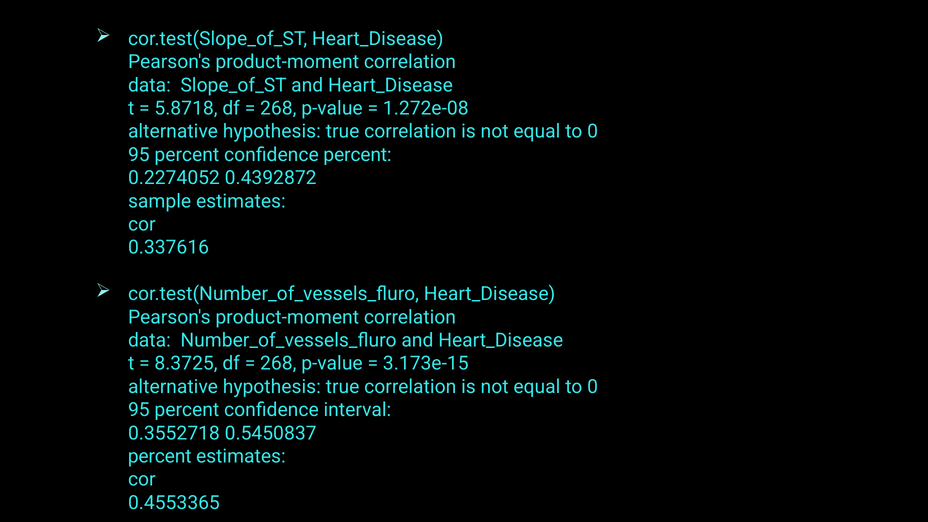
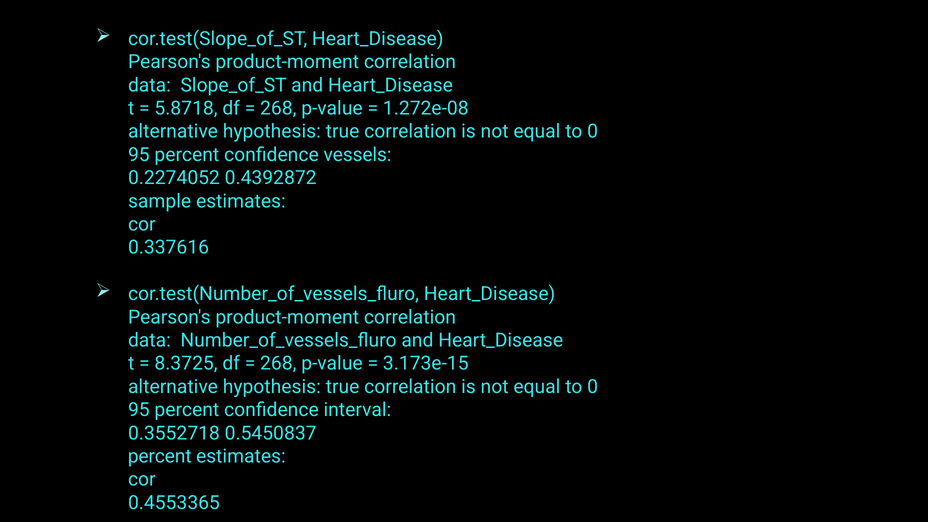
confidence percent: percent -> vessels
